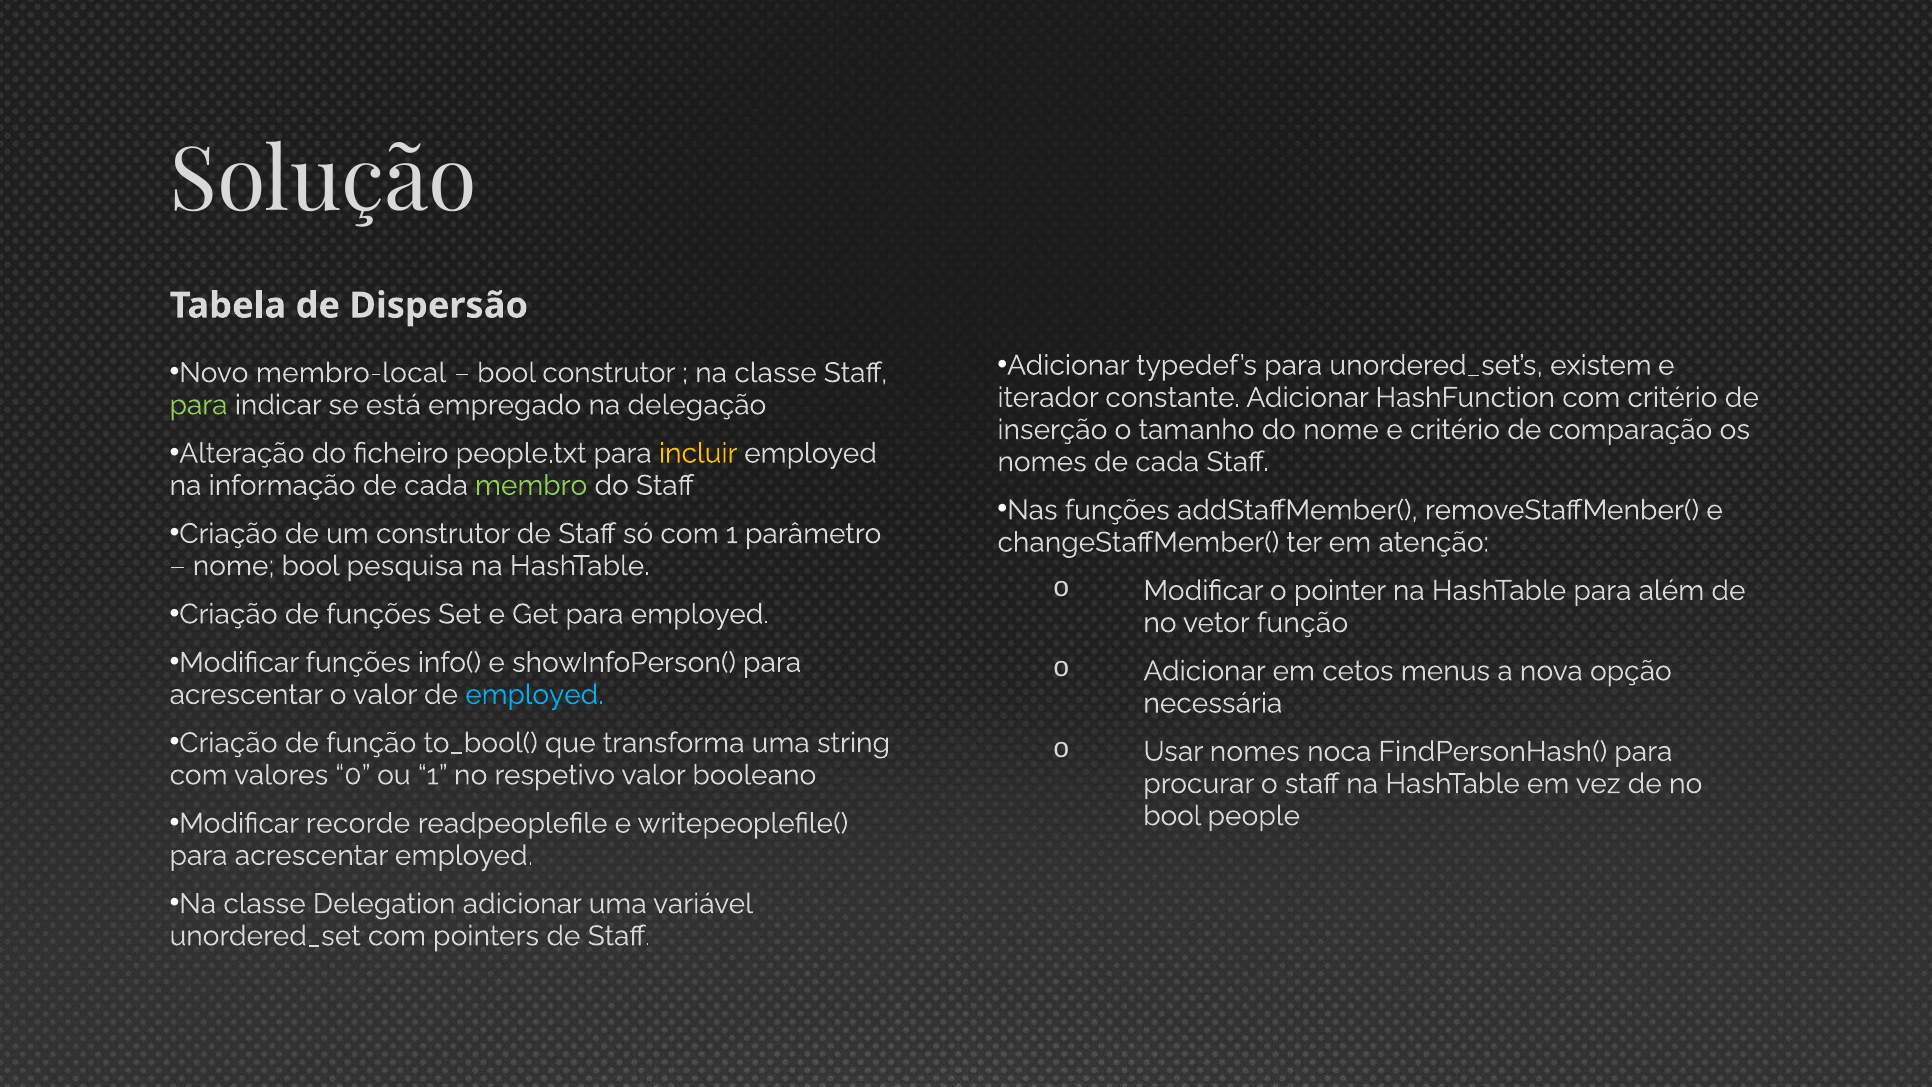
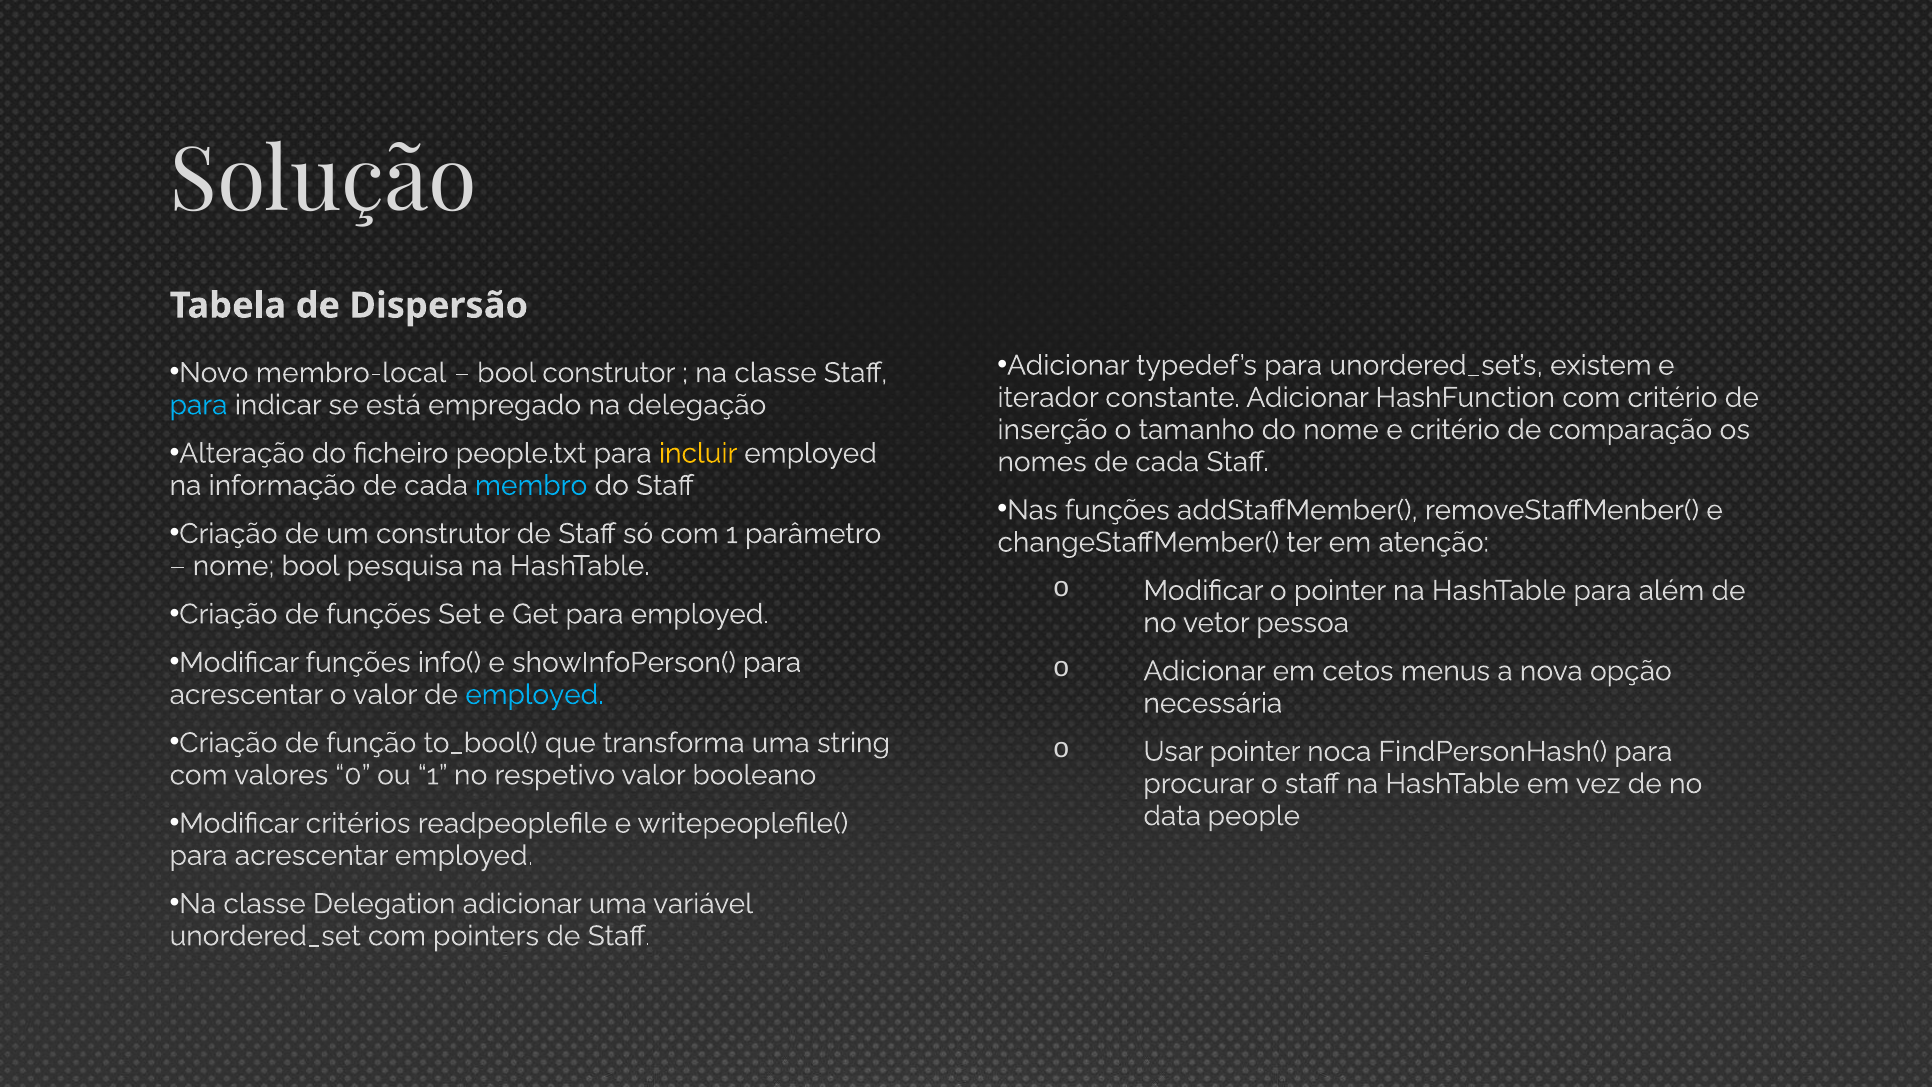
para at (199, 405) colour: light green -> light blue
membro colour: light green -> light blue
vetor função: função -> pessoa
Usar nomes: nomes -> pointer
bool at (1172, 816): bool -> data
recorde: recorde -> critérios
